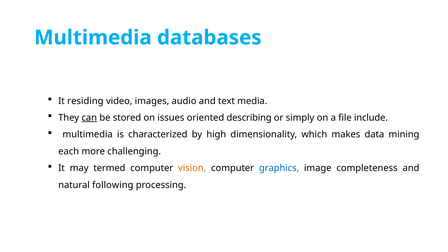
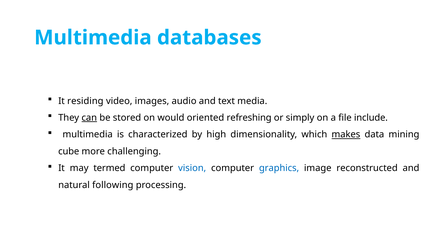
issues: issues -> would
describing: describing -> refreshing
makes underline: none -> present
each: each -> cube
vision colour: orange -> blue
completeness: completeness -> reconstructed
